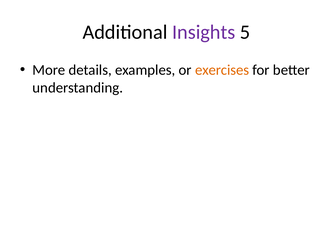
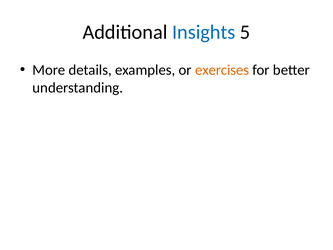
Insights colour: purple -> blue
